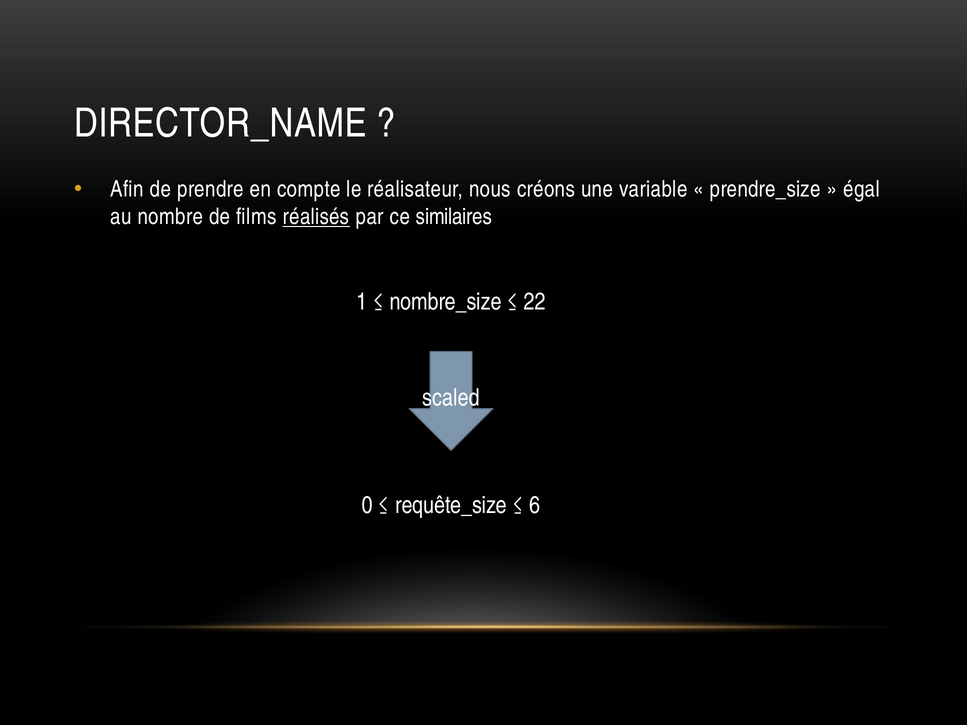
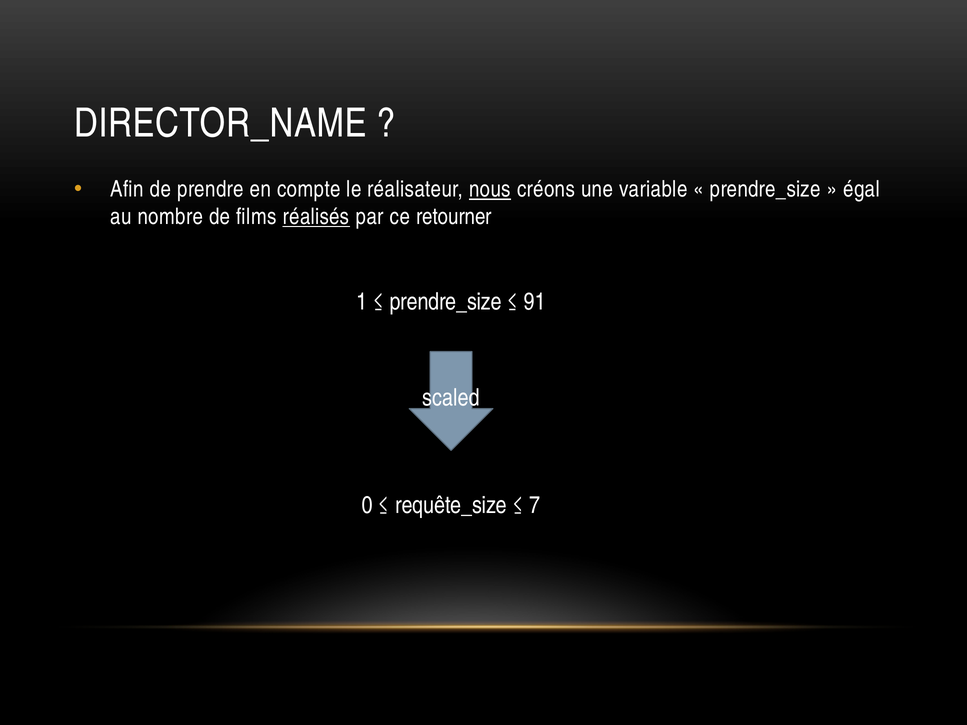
nous underline: none -> present
similaires: similaires -> retourner
nombre_size at (446, 302): nombre_size -> prendre_size
22: 22 -> 91
6: 6 -> 7
